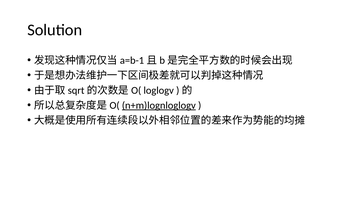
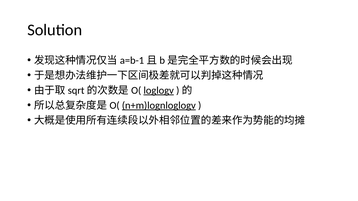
loglogv underline: none -> present
